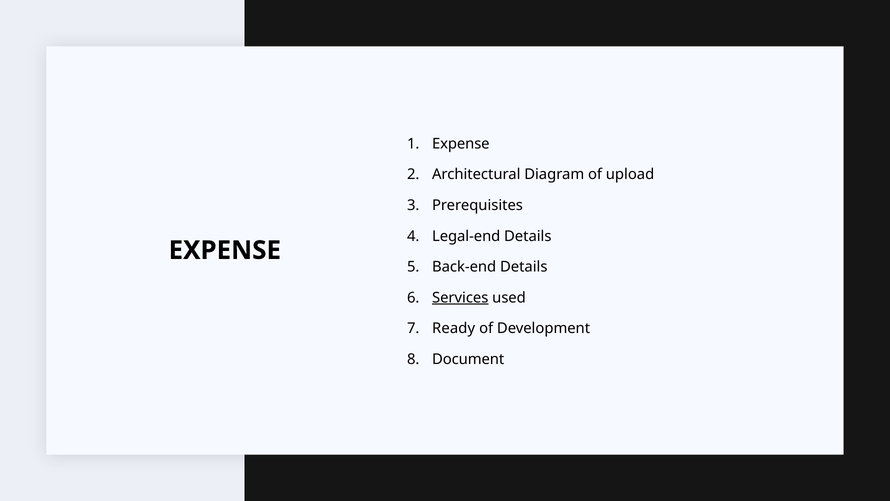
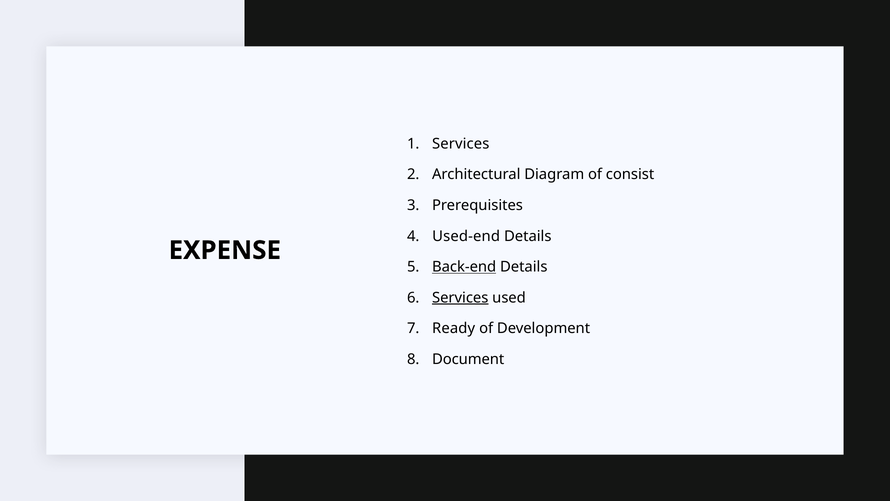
Expense at (461, 144): Expense -> Services
upload: upload -> consist
Legal-end: Legal-end -> Used-end
Back-end underline: none -> present
